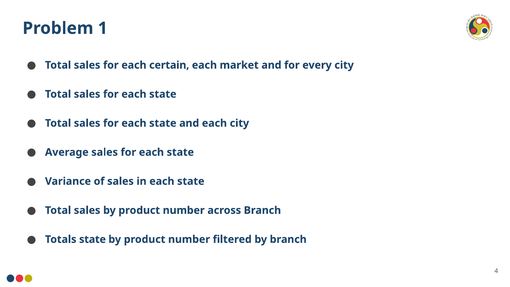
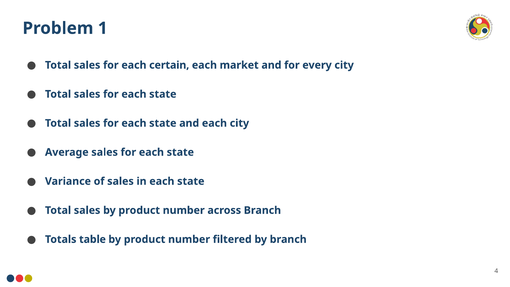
Totals state: state -> table
